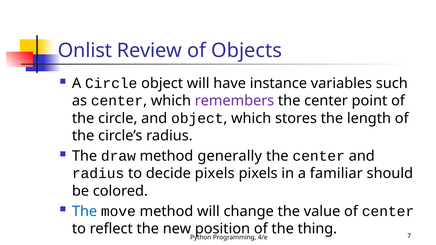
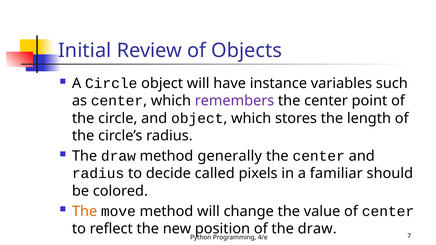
Onlist: Onlist -> Initial
decide pixels: pixels -> called
The at (85, 211) colour: blue -> orange
thing at (317, 229): thing -> draw
